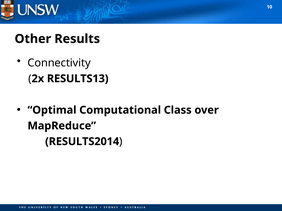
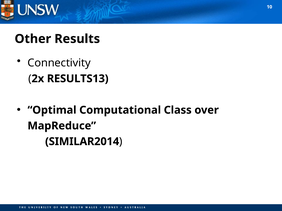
RESULTS2014: RESULTS2014 -> SIMILAR2014
